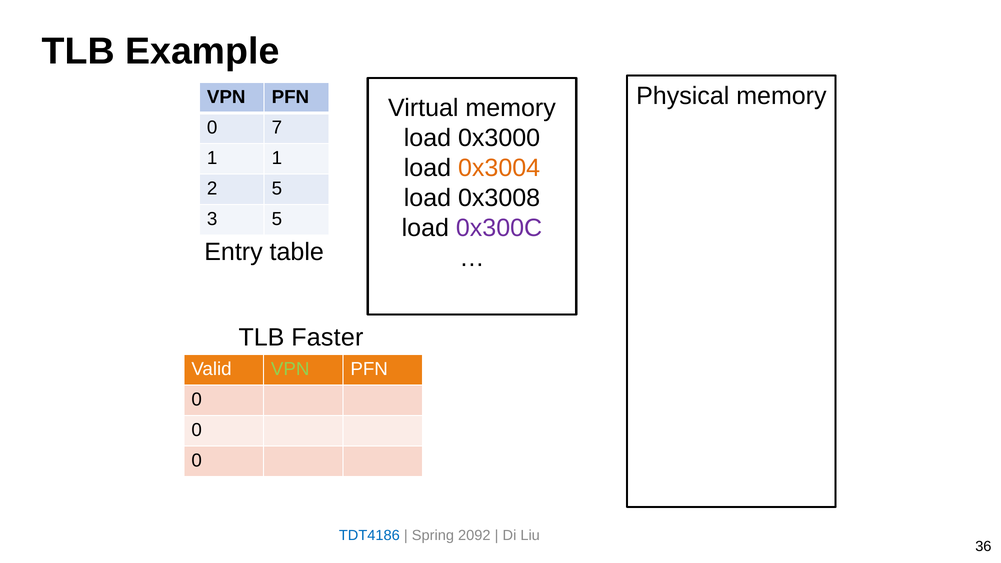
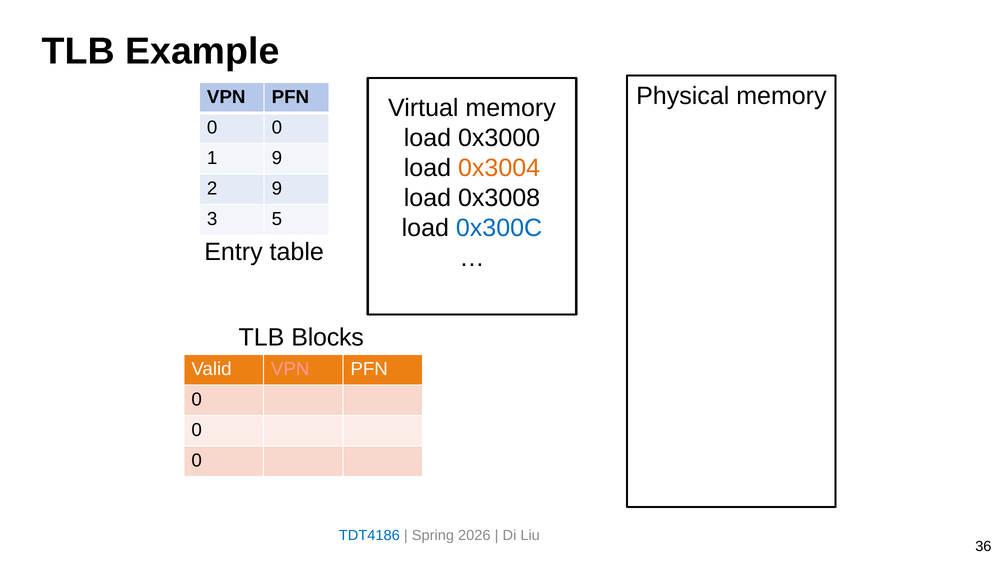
7 at (277, 128): 7 -> 0
1 1: 1 -> 9
2 5: 5 -> 9
0x300C colour: purple -> blue
Faster: Faster -> Blocks
VPN at (290, 369) colour: light green -> pink
2092: 2092 -> 2026
